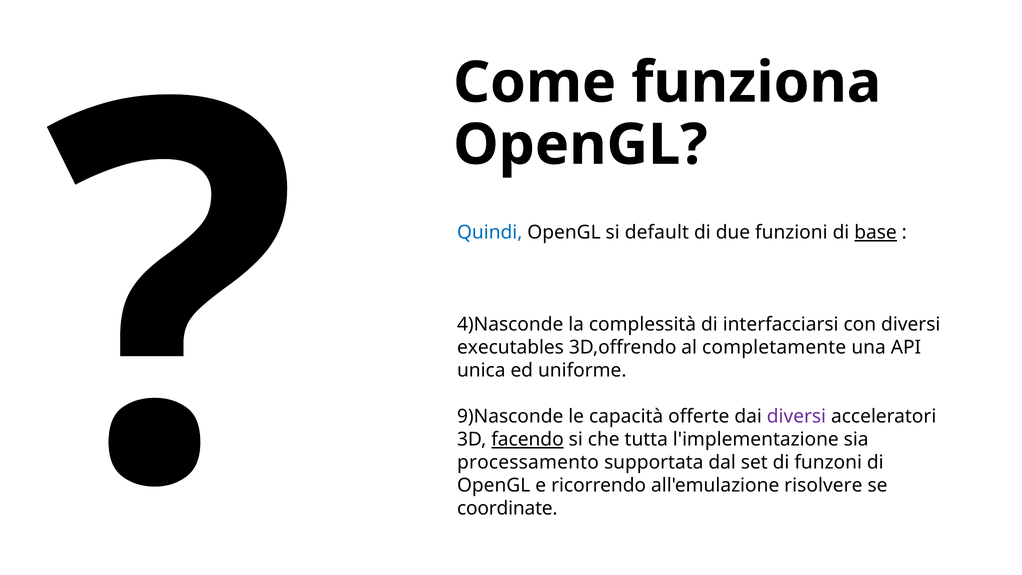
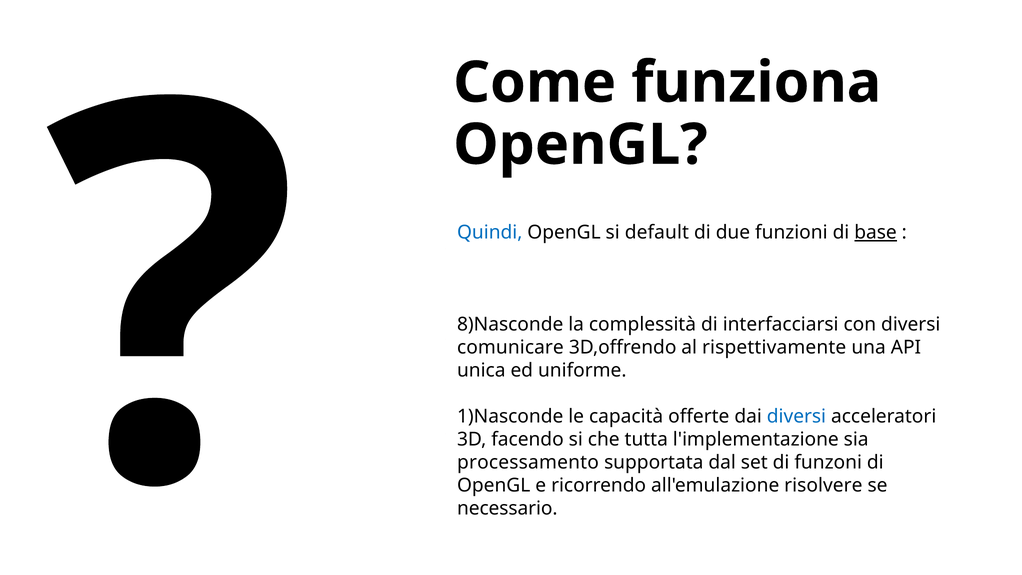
4)Nasconde: 4)Nasconde -> 8)Nasconde
executables: executables -> comunicare
completamente: completamente -> rispettivamente
9)Nasconde: 9)Nasconde -> 1)Nasconde
diversi at (796, 416) colour: purple -> blue
facendo underline: present -> none
coordinate: coordinate -> necessario
